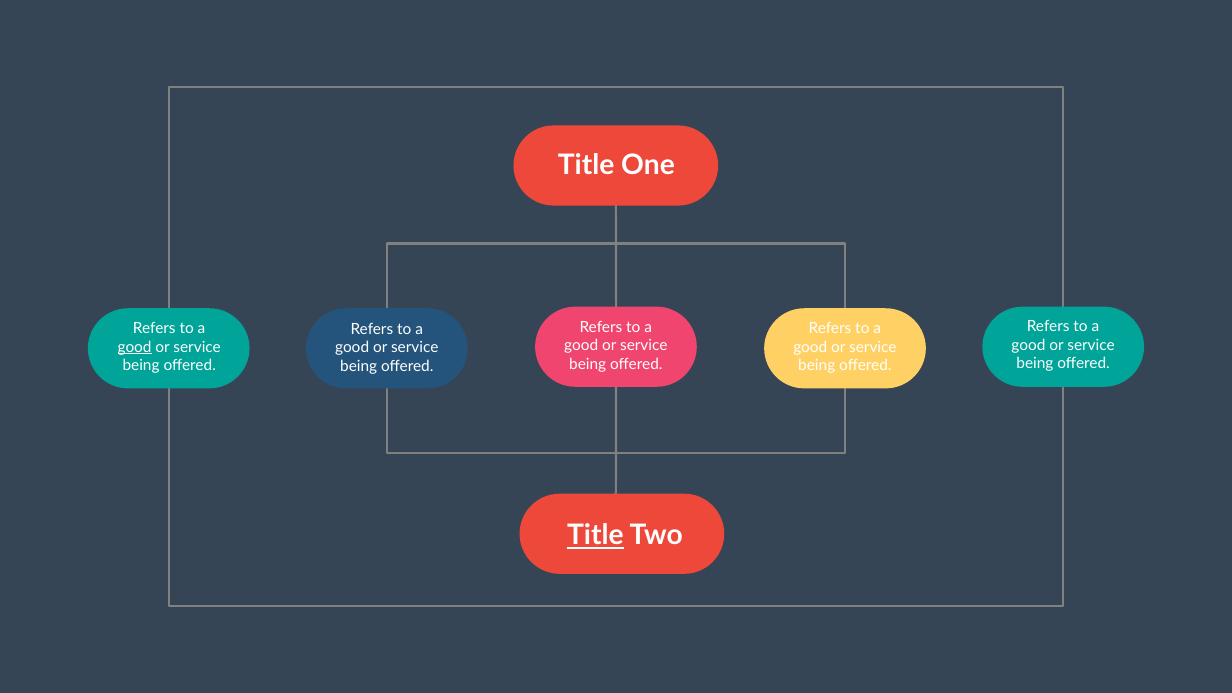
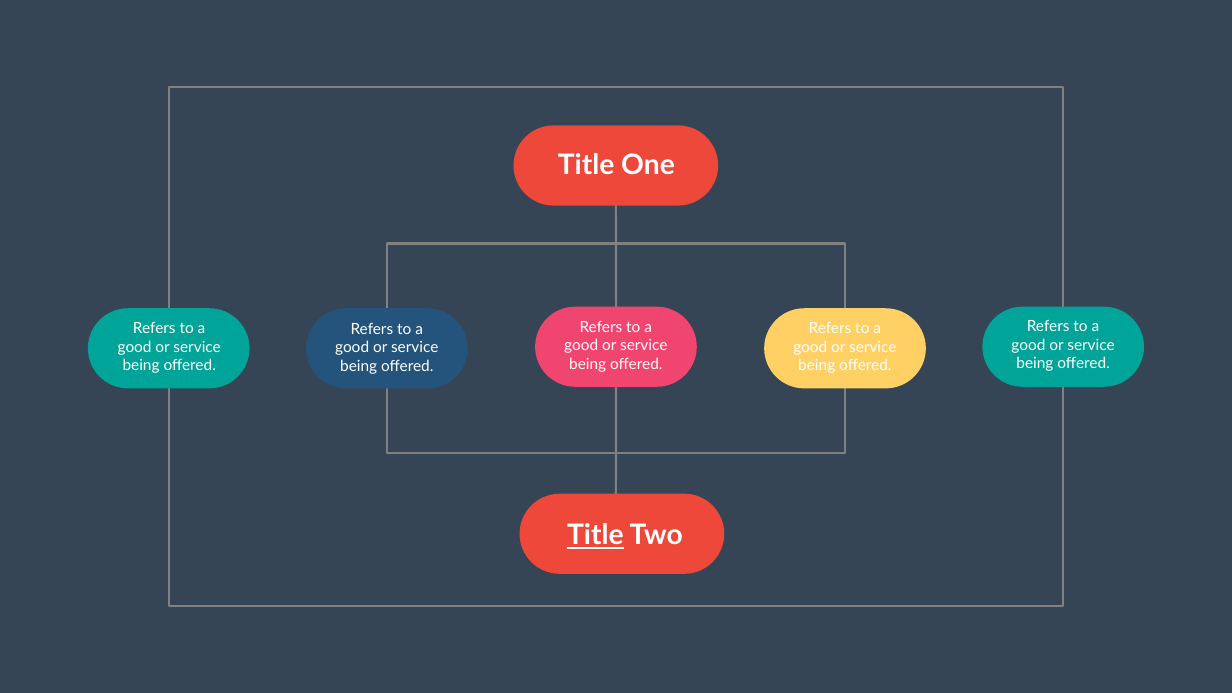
good at (135, 347) underline: present -> none
